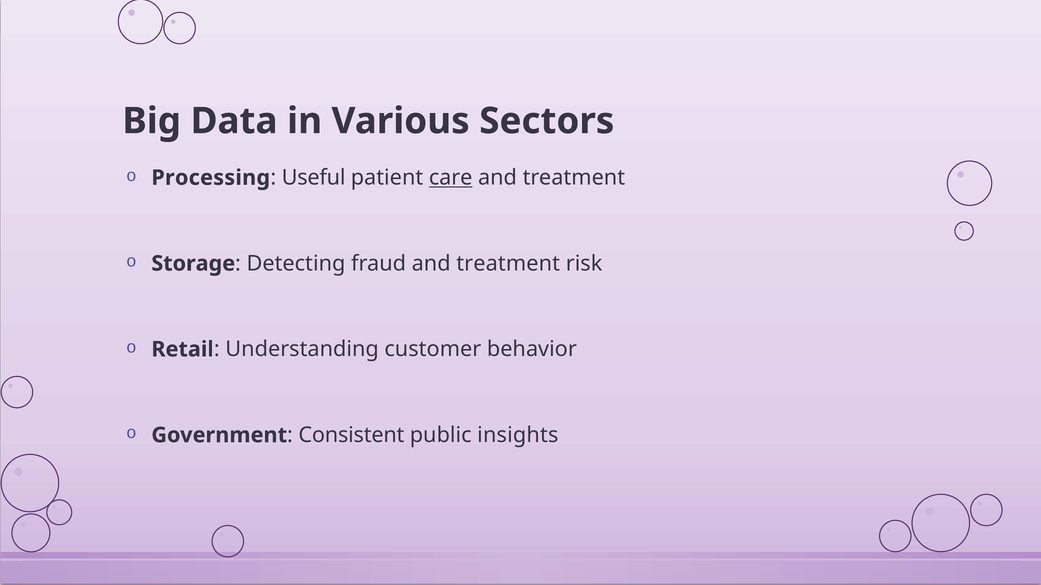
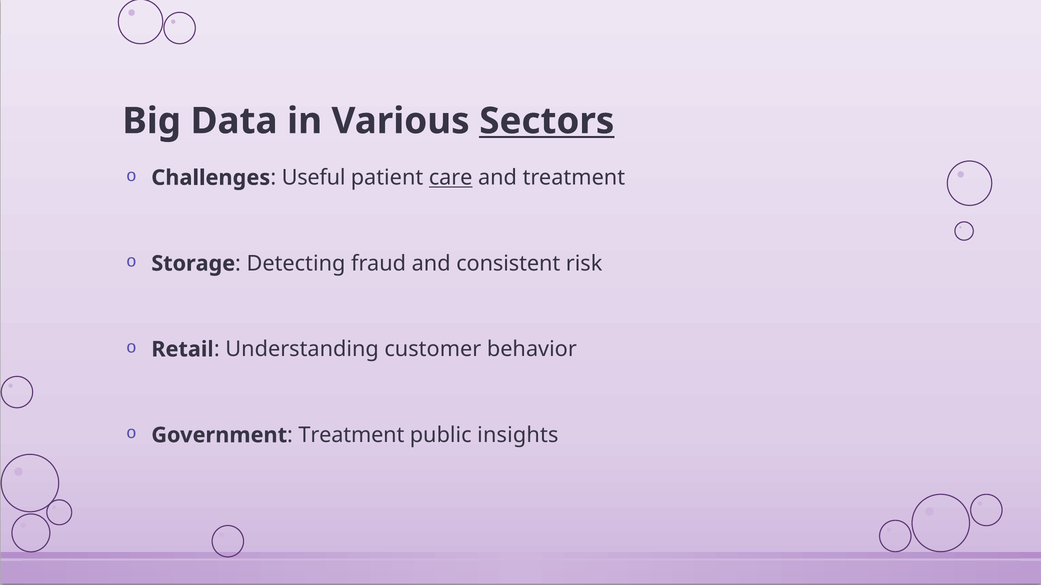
Sectors underline: none -> present
Processing: Processing -> Challenges
fraud and treatment: treatment -> consistent
Consistent at (351, 436): Consistent -> Treatment
